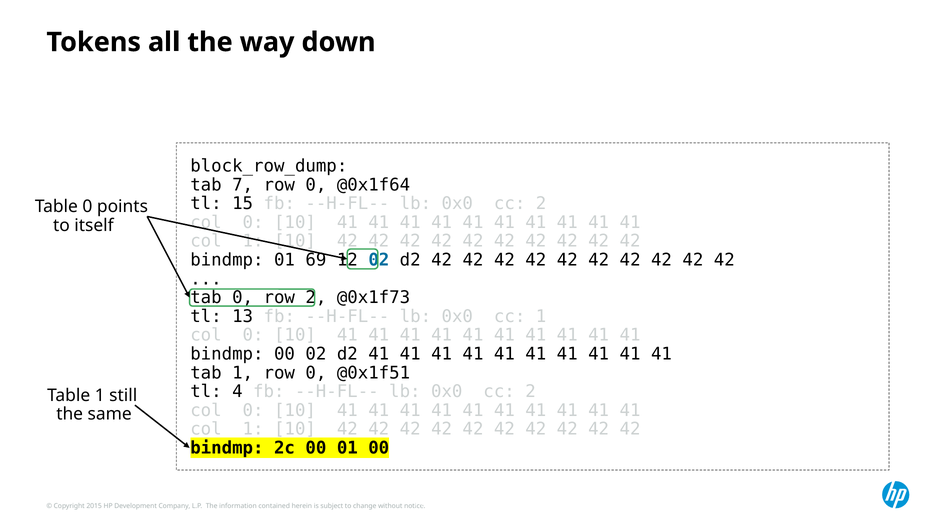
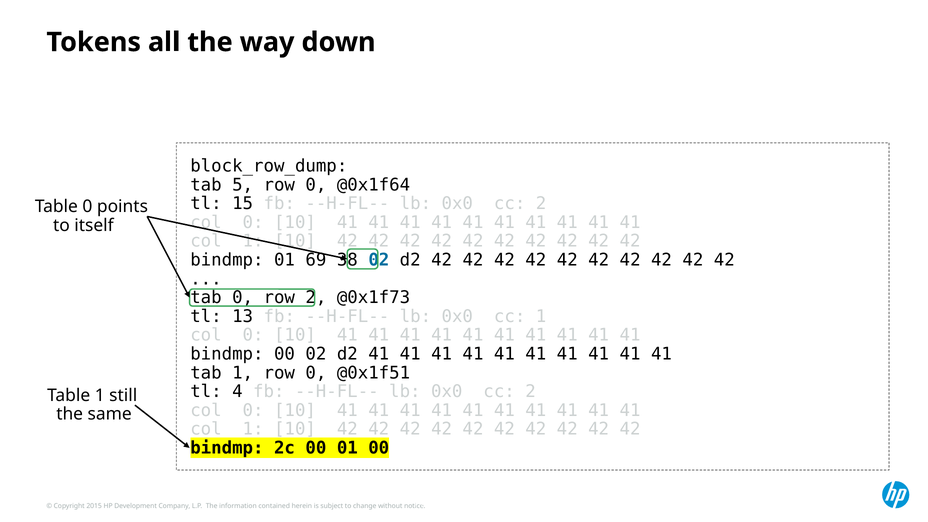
7: 7 -> 5
12: 12 -> 38
